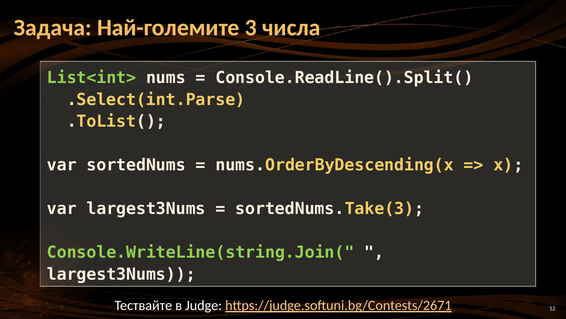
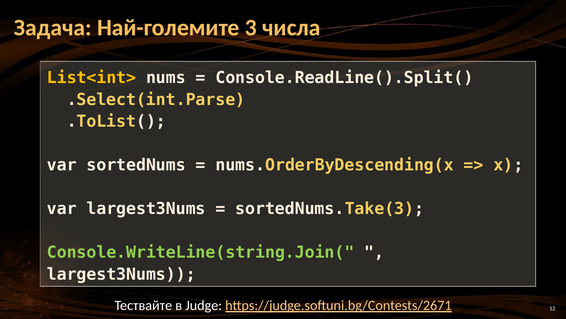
List<int> colour: light green -> yellow
